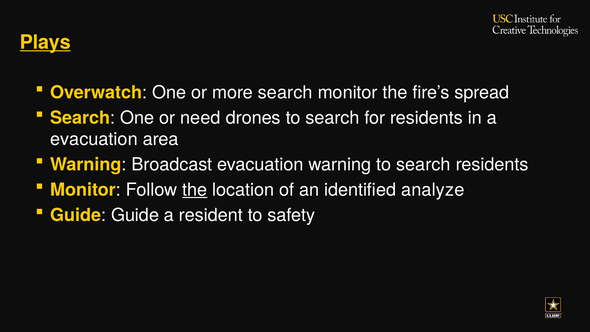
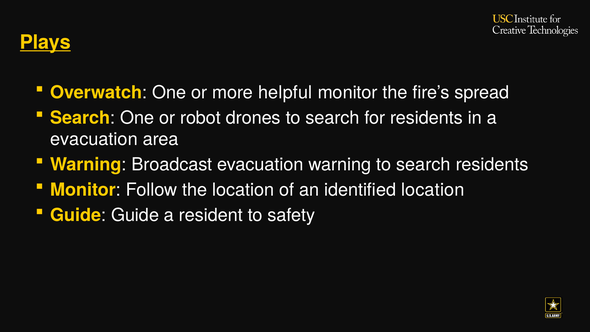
more search: search -> helpful
need: need -> robot
the at (195, 190) underline: present -> none
identified analyze: analyze -> location
